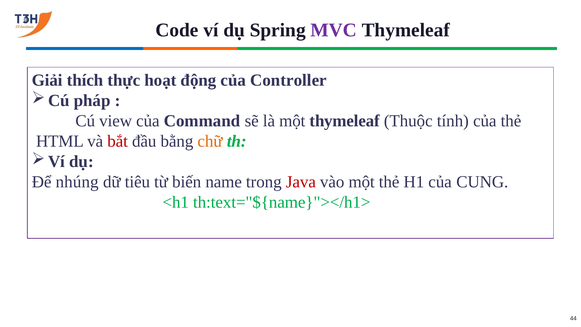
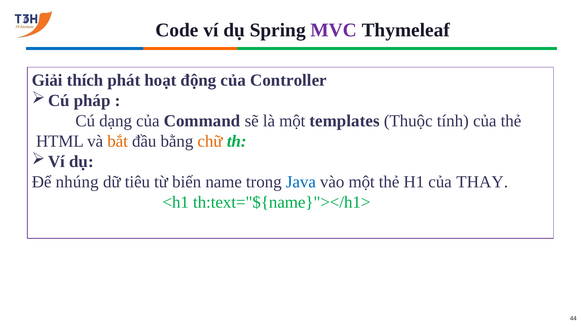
thực: thực -> phát
view: view -> dạng
một thymeleaf: thymeleaf -> templates
bắt colour: red -> orange
Java colour: red -> blue
CUNG: CUNG -> THAY
